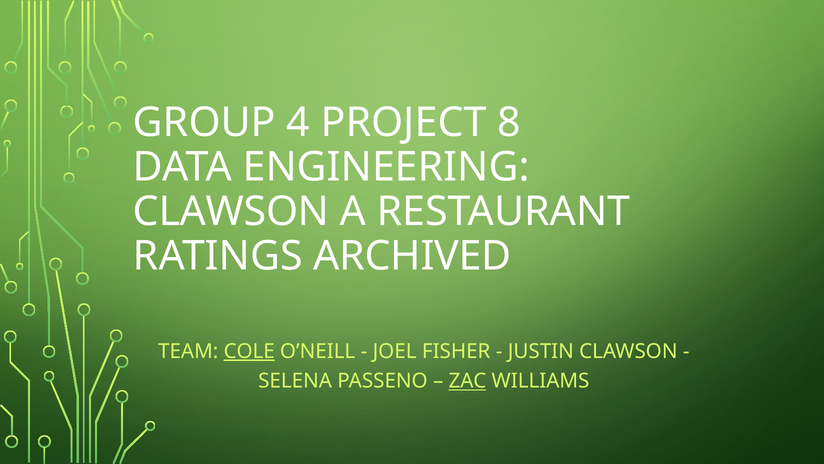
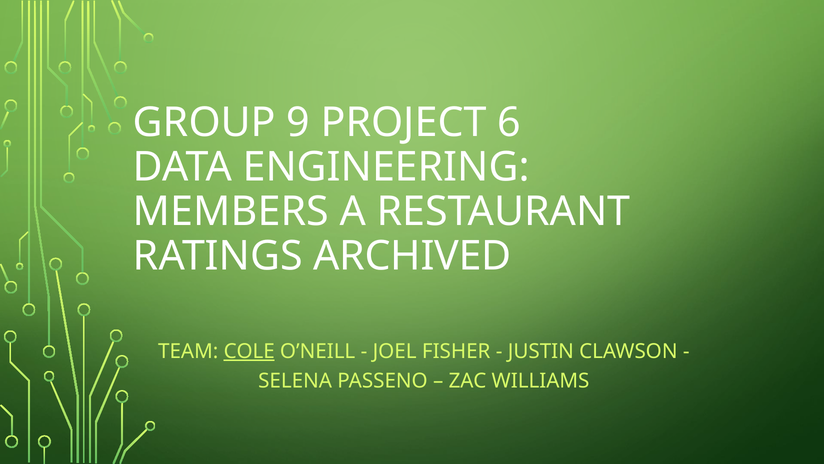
4: 4 -> 9
8: 8 -> 6
CLAWSON at (231, 212): CLAWSON -> MEMBERS
ZAC underline: present -> none
